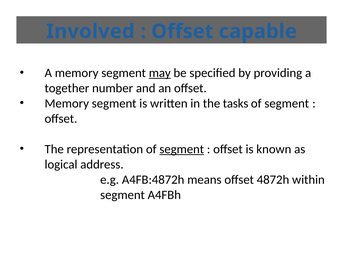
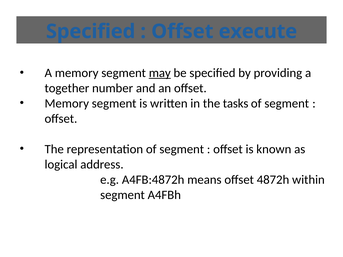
Involved at (90, 31): Involved -> Specified
capable: capable -> execute
segment at (182, 149) underline: present -> none
